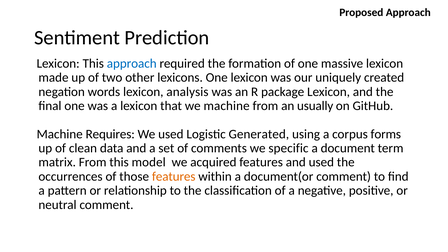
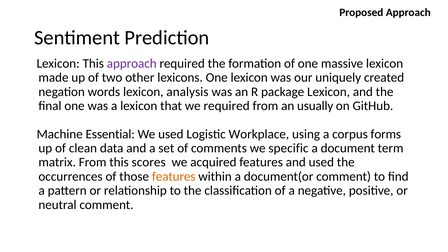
approach at (132, 64) colour: blue -> purple
we machine: machine -> required
Requires: Requires -> Essential
Generated: Generated -> Workplace
model: model -> scores
